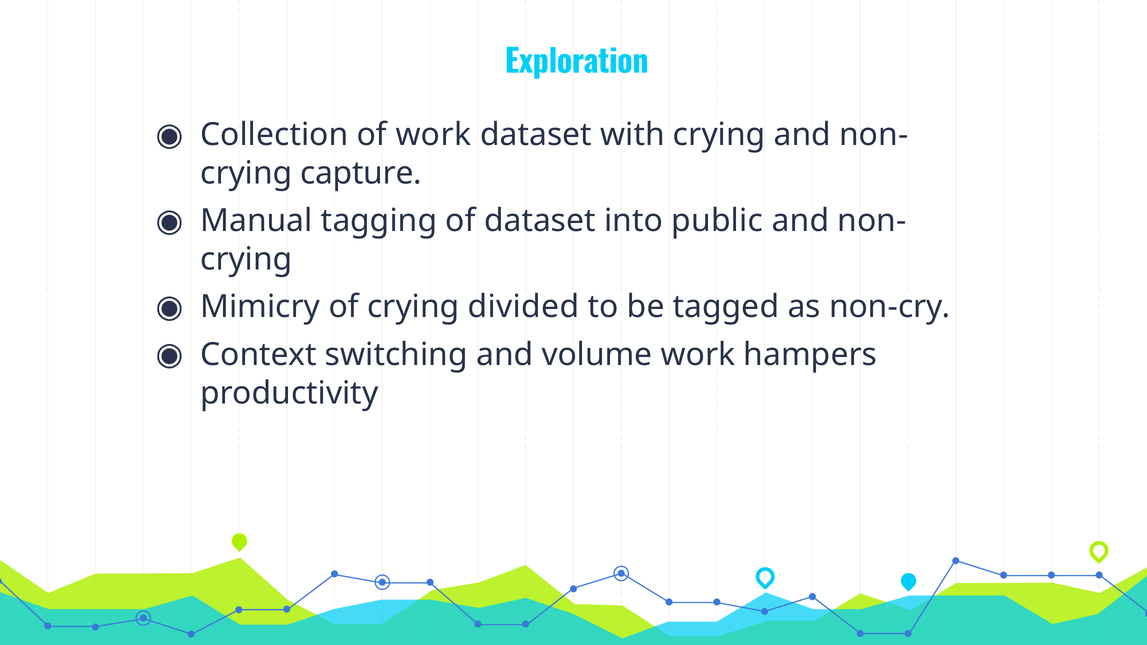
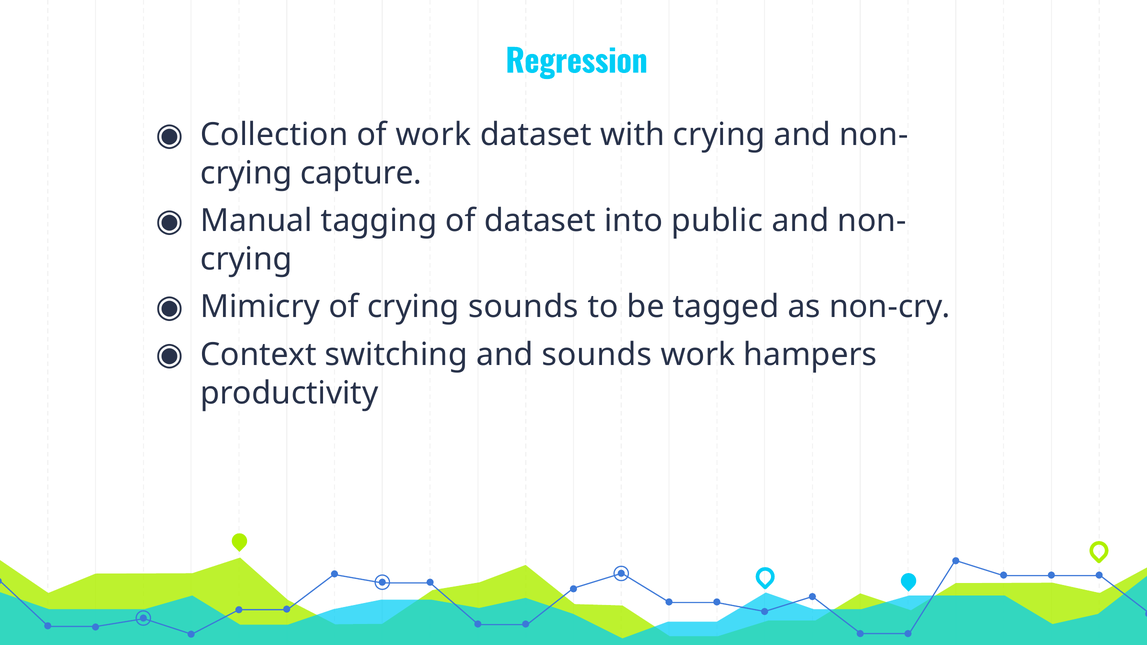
Exploration: Exploration -> Regression
crying divided: divided -> sounds
and volume: volume -> sounds
